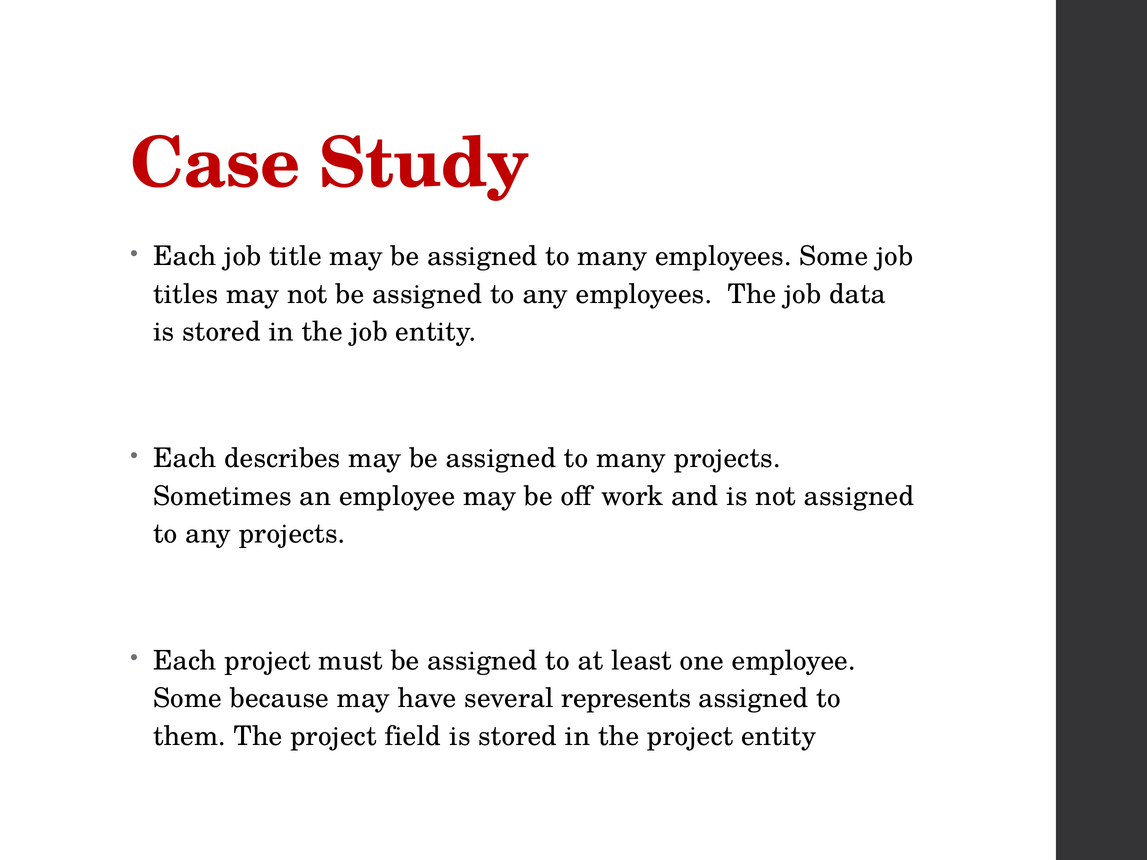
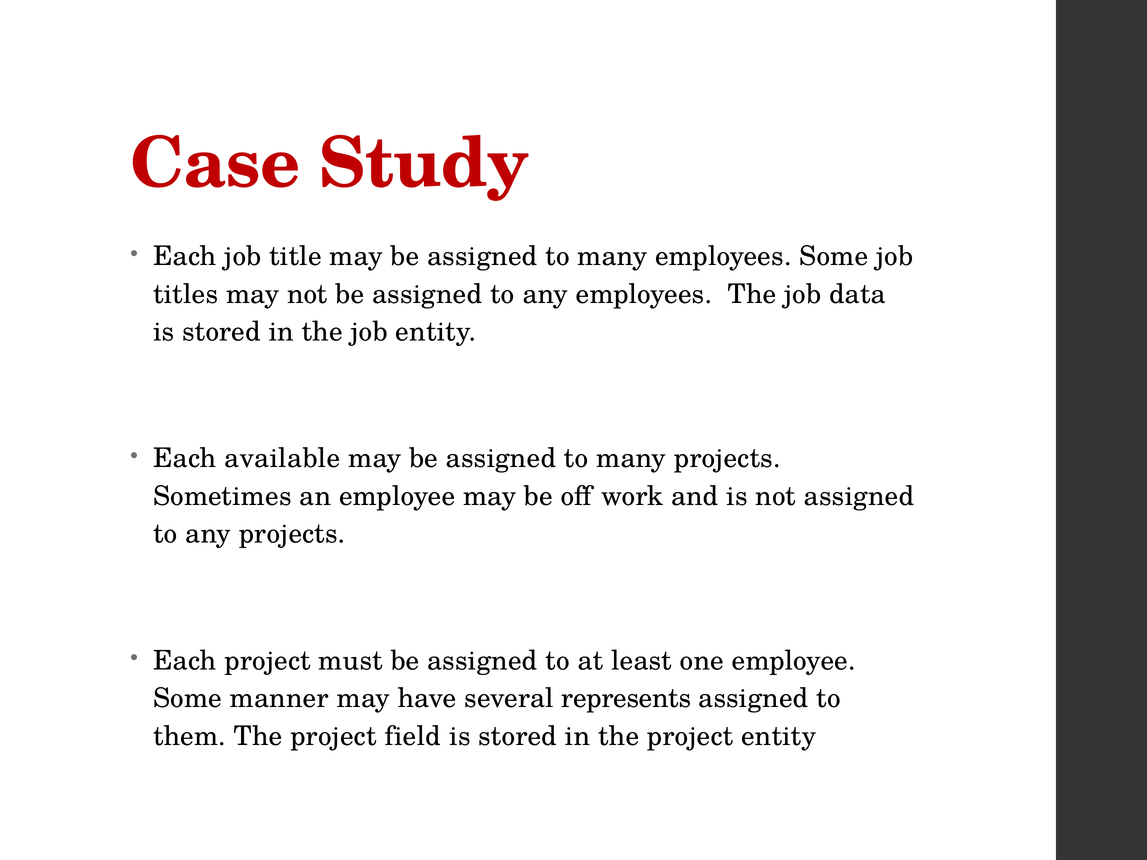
describes: describes -> available
because: because -> manner
